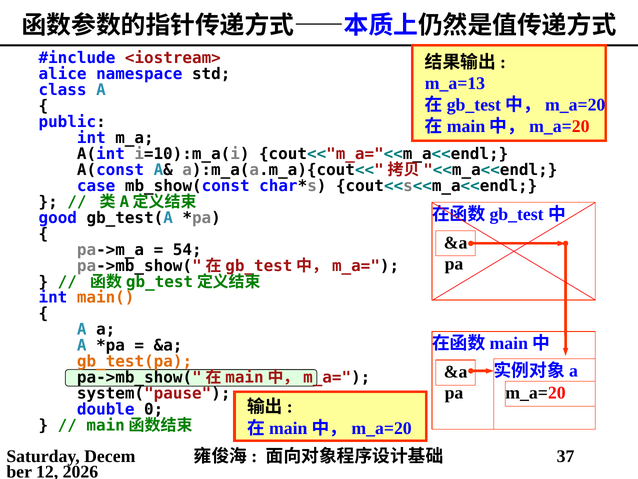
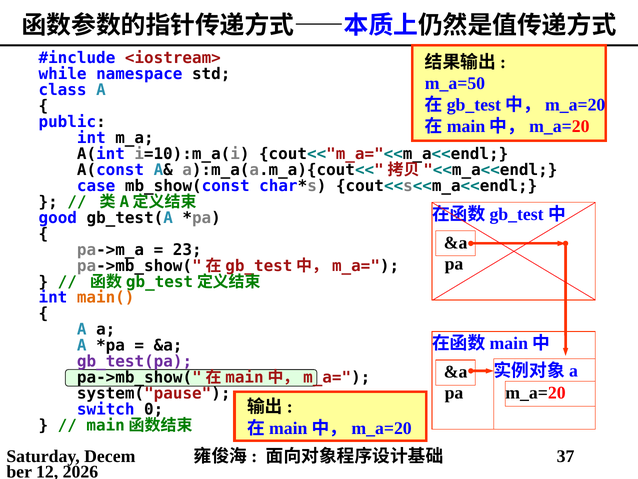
alice: alice -> while
m_a=13: m_a=13 -> m_a=50
54: 54 -> 23
gb_test(pa colour: orange -> purple
double: double -> switch
